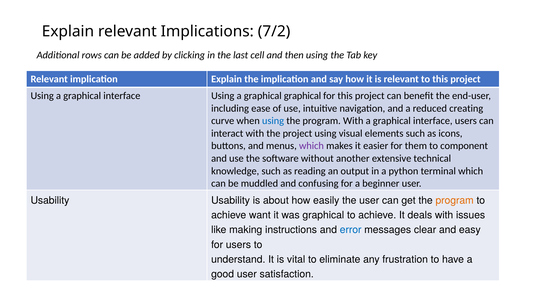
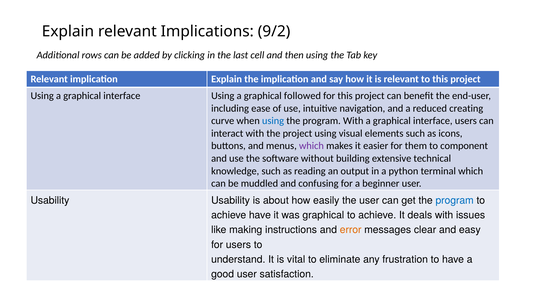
7/2: 7/2 -> 9/2
graphical graphical: graphical -> followed
another: another -> building
program at (455, 201) colour: orange -> blue
achieve want: want -> have
error colour: blue -> orange
